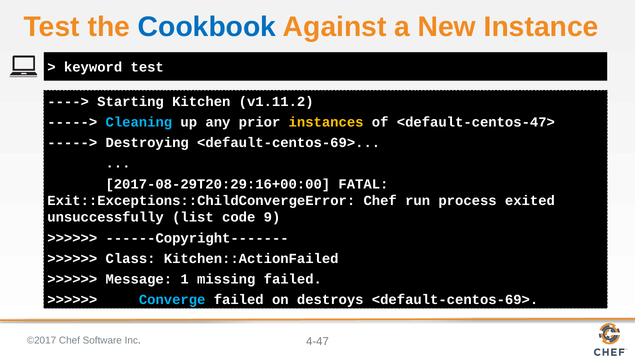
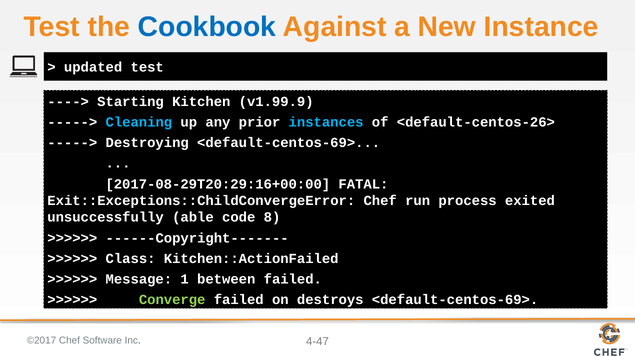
keyword: keyword -> updated
v1.11.2: v1.11.2 -> v1.99.9
instances colour: yellow -> light blue
<default-centos-47>: <default-centos-47> -> <default-centos-26>
list: list -> able
9: 9 -> 8
missing: missing -> between
Converge colour: light blue -> light green
